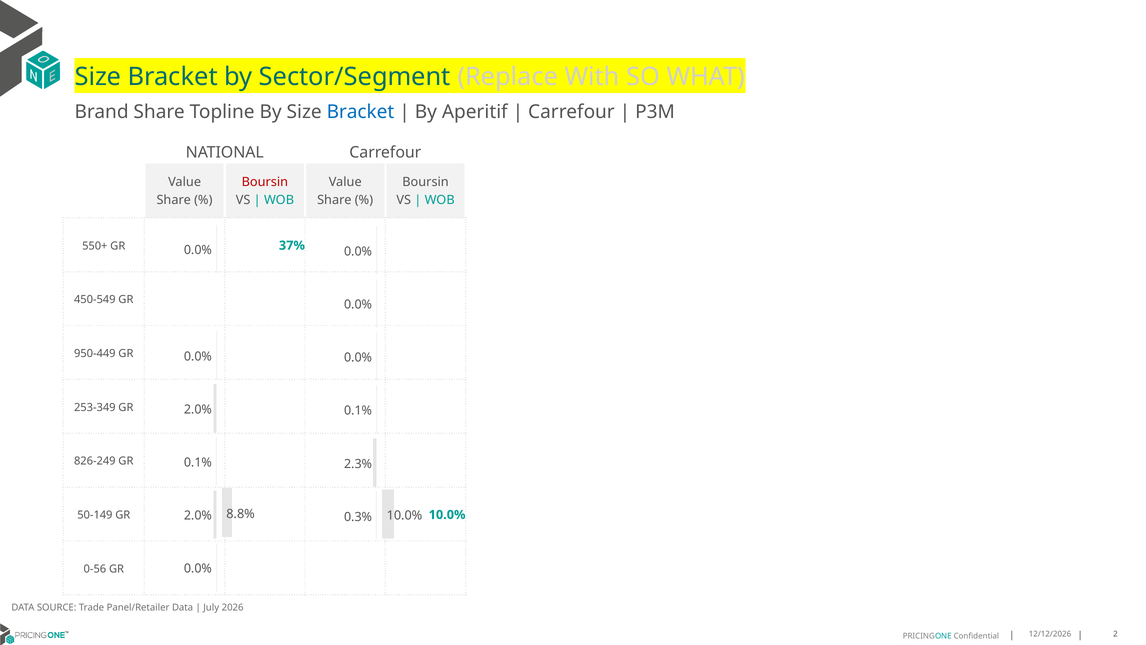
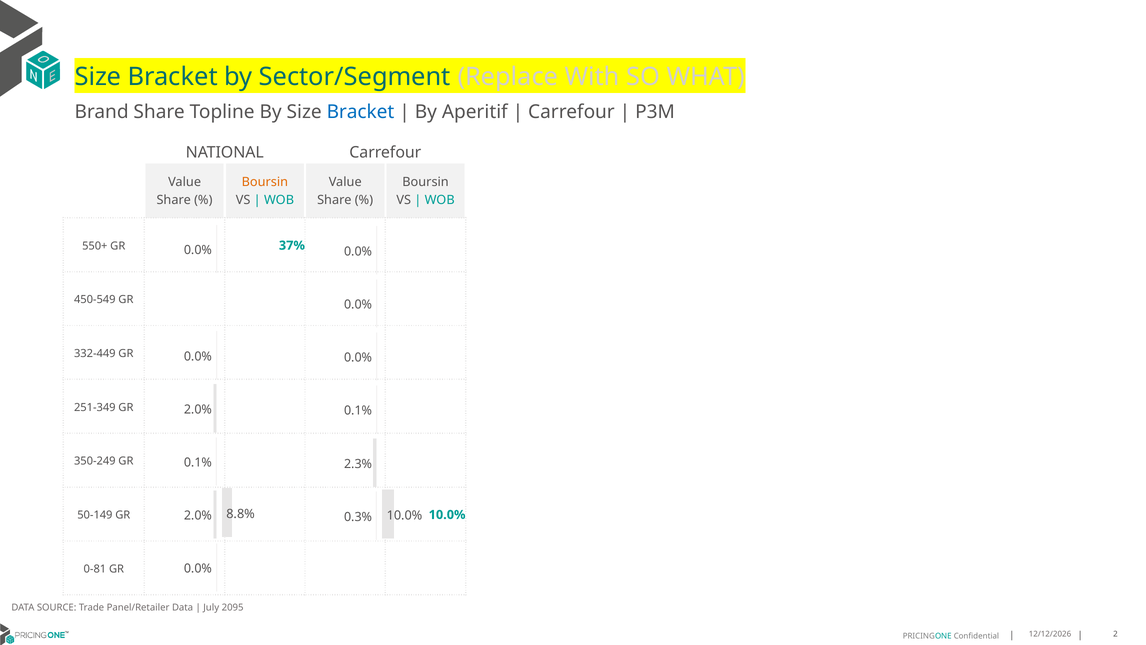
Boursin at (265, 182) colour: red -> orange
950-449: 950-449 -> 332-449
253-349: 253-349 -> 251-349
826-249: 826-249 -> 350-249
0-56: 0-56 -> 0-81
2026: 2026 -> 2095
